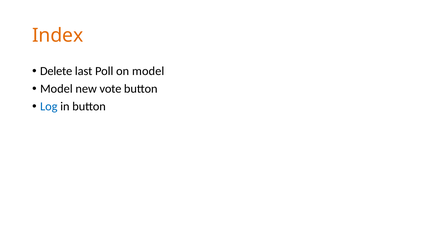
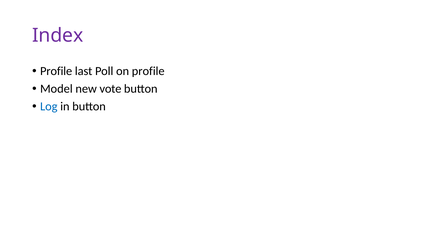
Index colour: orange -> purple
Delete at (56, 71): Delete -> Profile
on model: model -> profile
